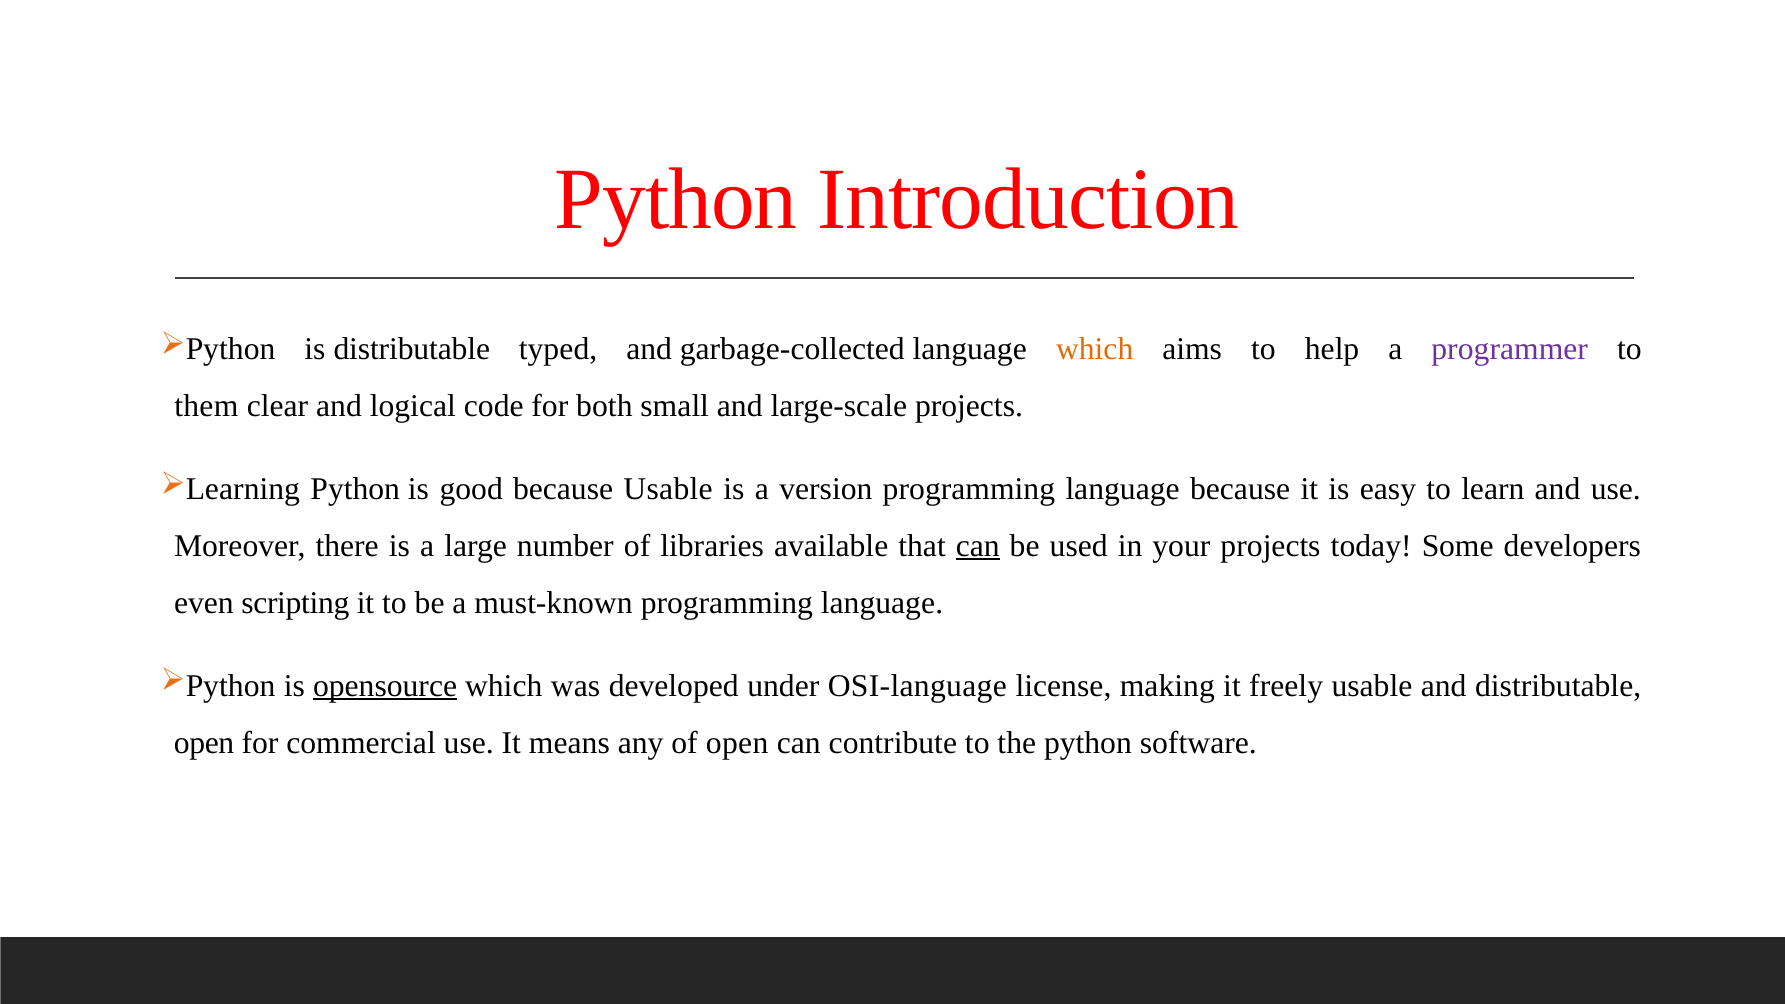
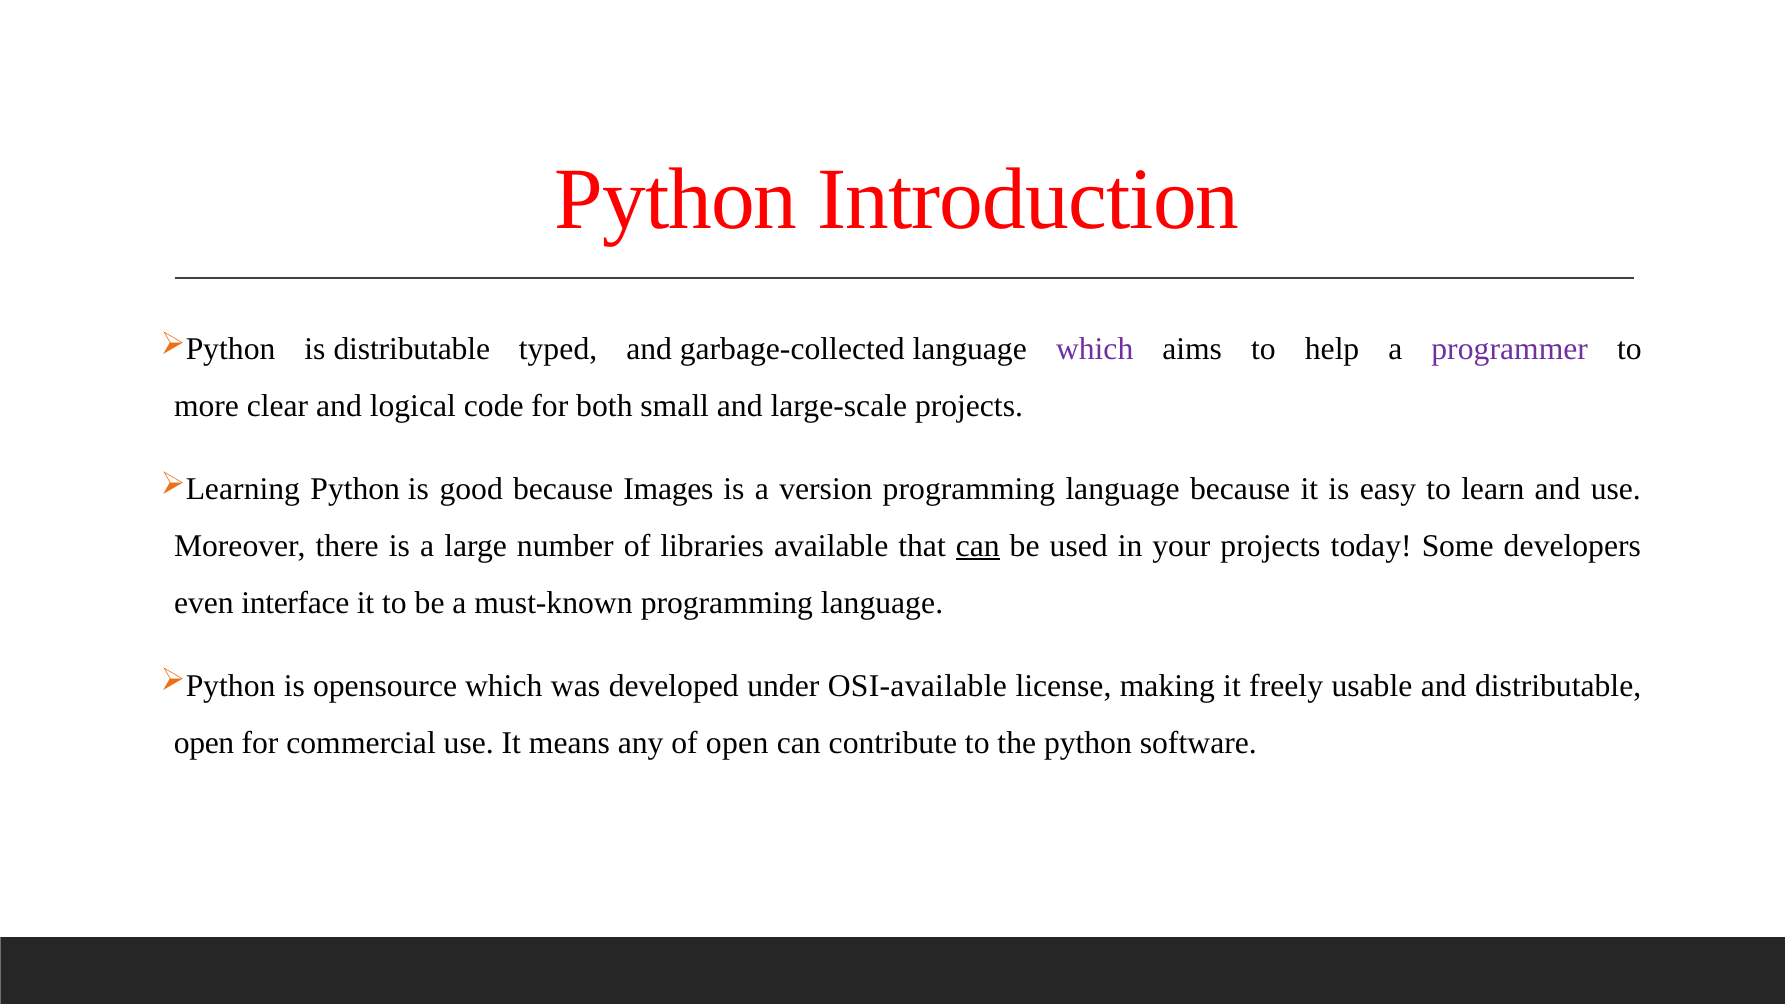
which at (1095, 349) colour: orange -> purple
them: them -> more
because Usable: Usable -> Images
scripting: scripting -> interface
opensource underline: present -> none
OSI-language: OSI-language -> OSI-available
